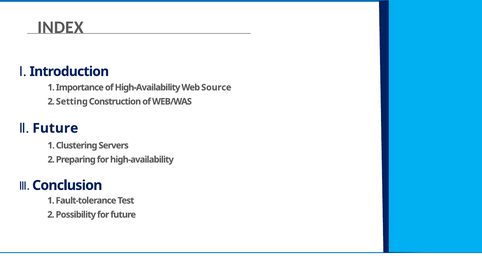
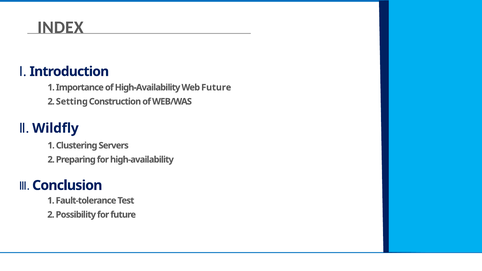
Web Source: Source -> Future
Future at (55, 128): Future -> Wildfly
